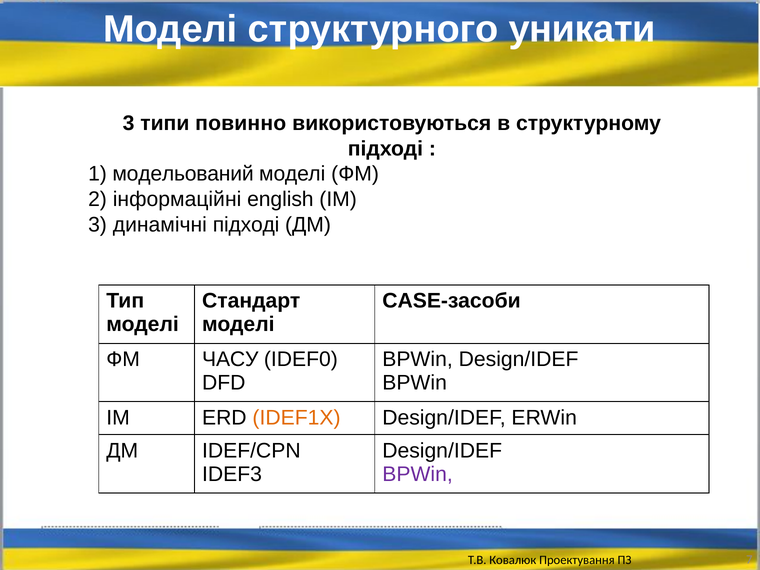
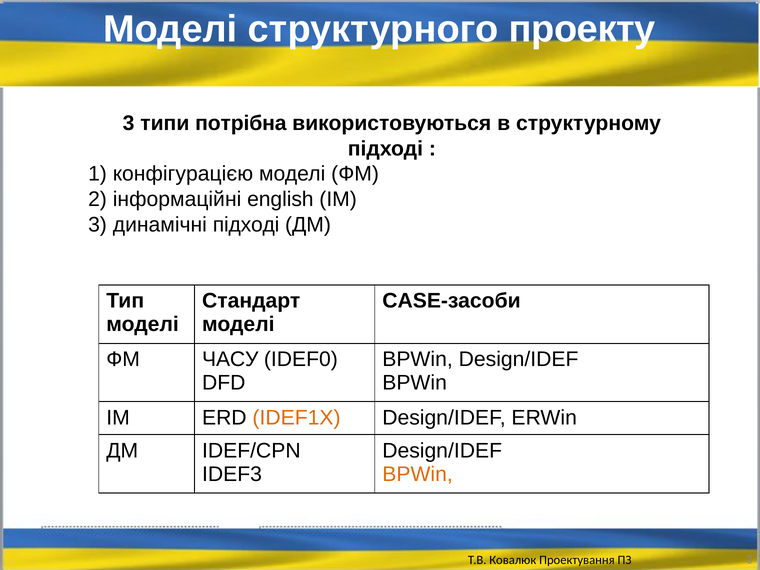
уникати: уникати -> проекту
повинно: повинно -> потрібна
модельований: модельований -> конфігурацією
BPWin at (418, 474) colour: purple -> orange
7 at (749, 559): 7 -> 3
